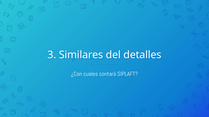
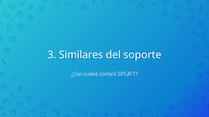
detalles: detalles -> soporte
